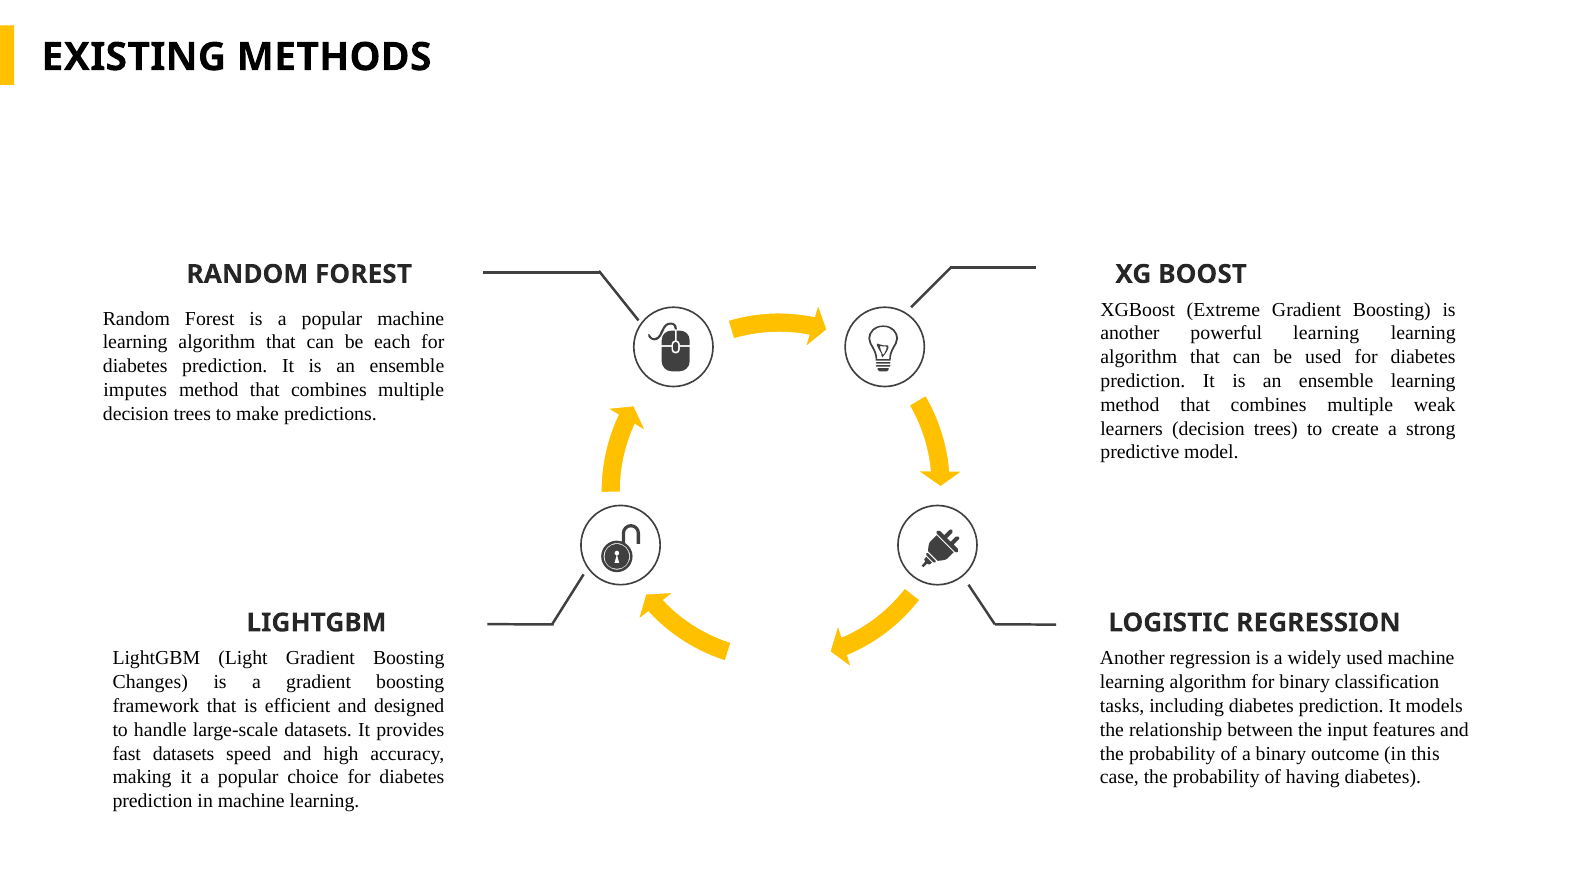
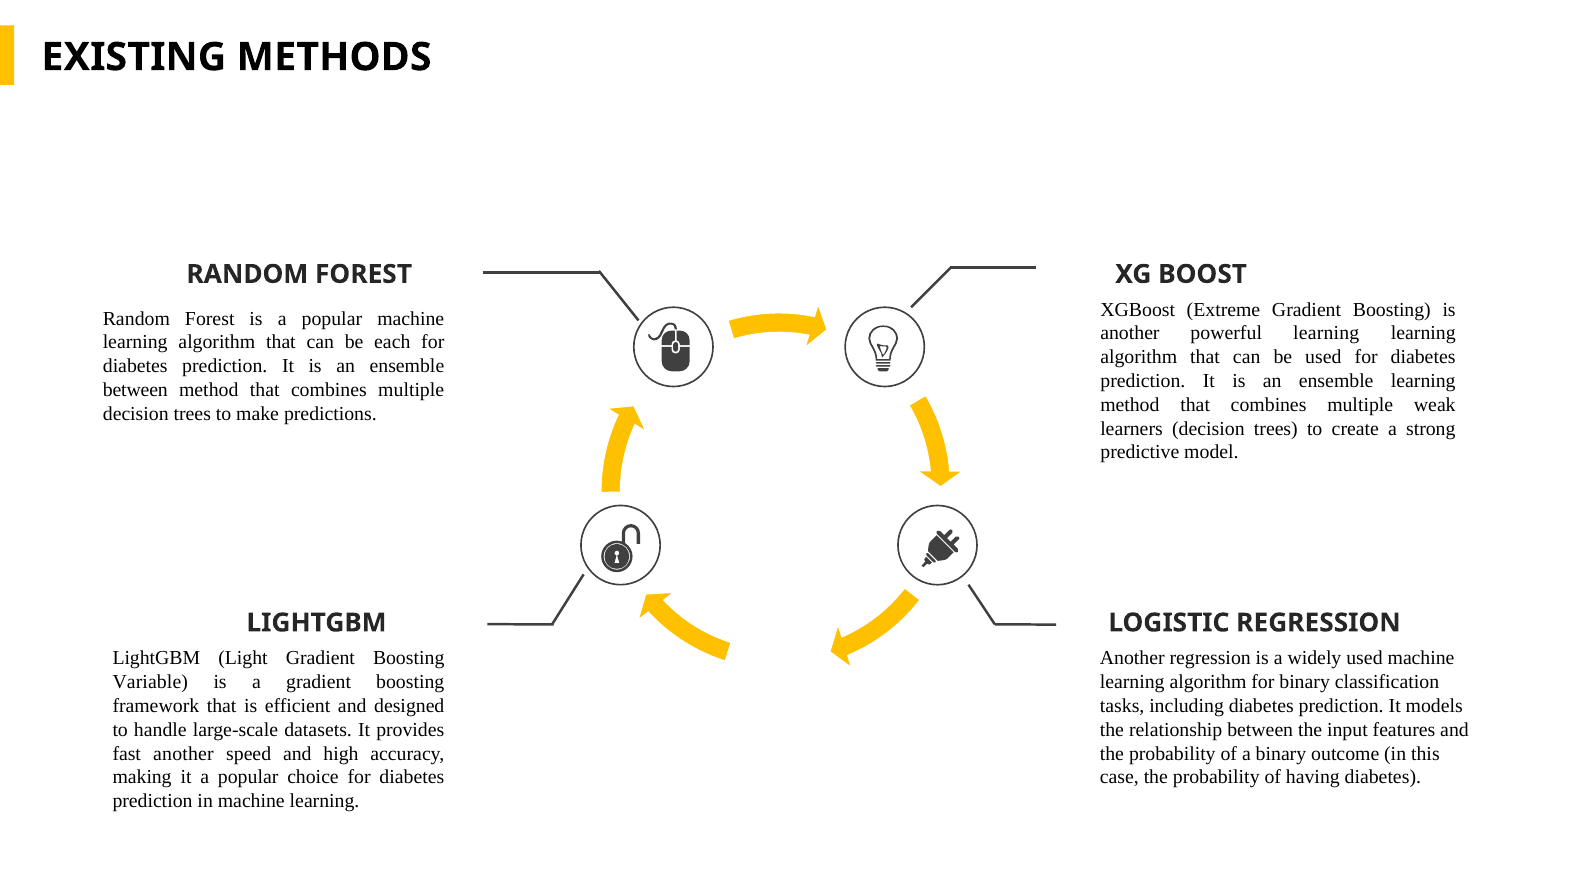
imputes at (135, 390): imputes -> between
Changes: Changes -> Variable
fast datasets: datasets -> another
